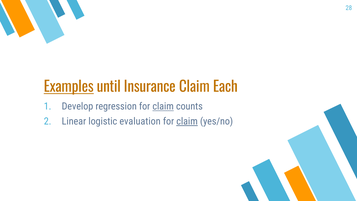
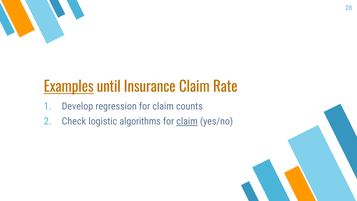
Each: Each -> Rate
claim at (163, 106) underline: present -> none
Linear: Linear -> Check
evaluation: evaluation -> algorithms
